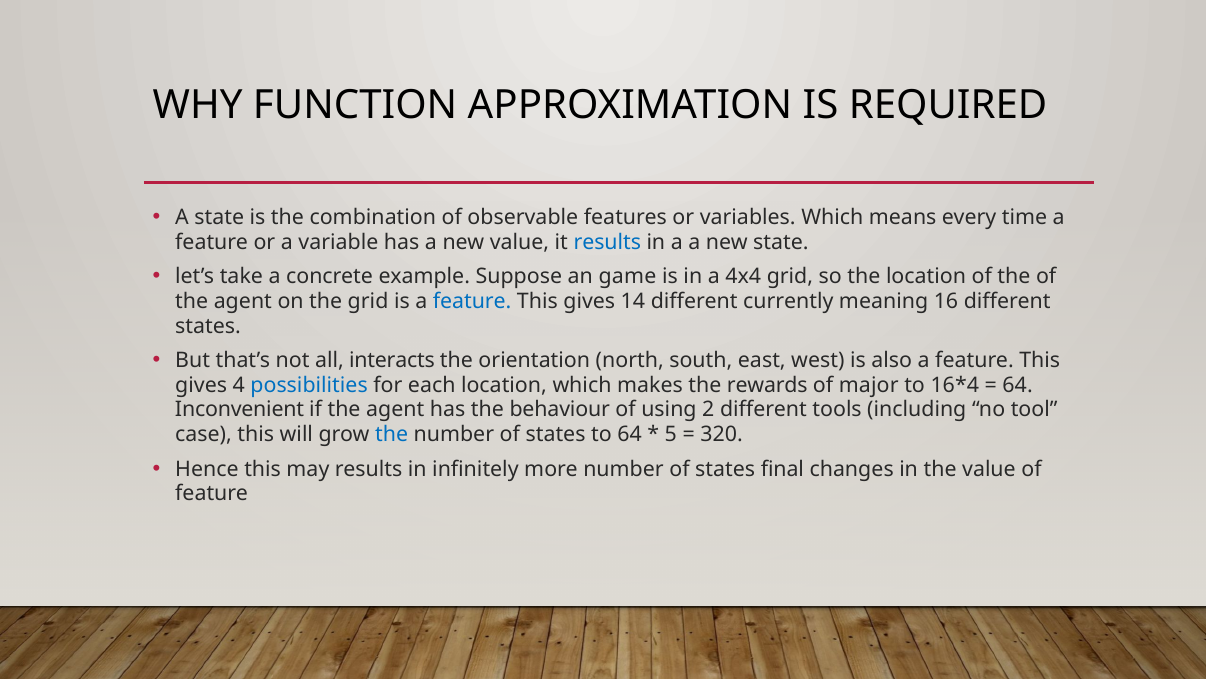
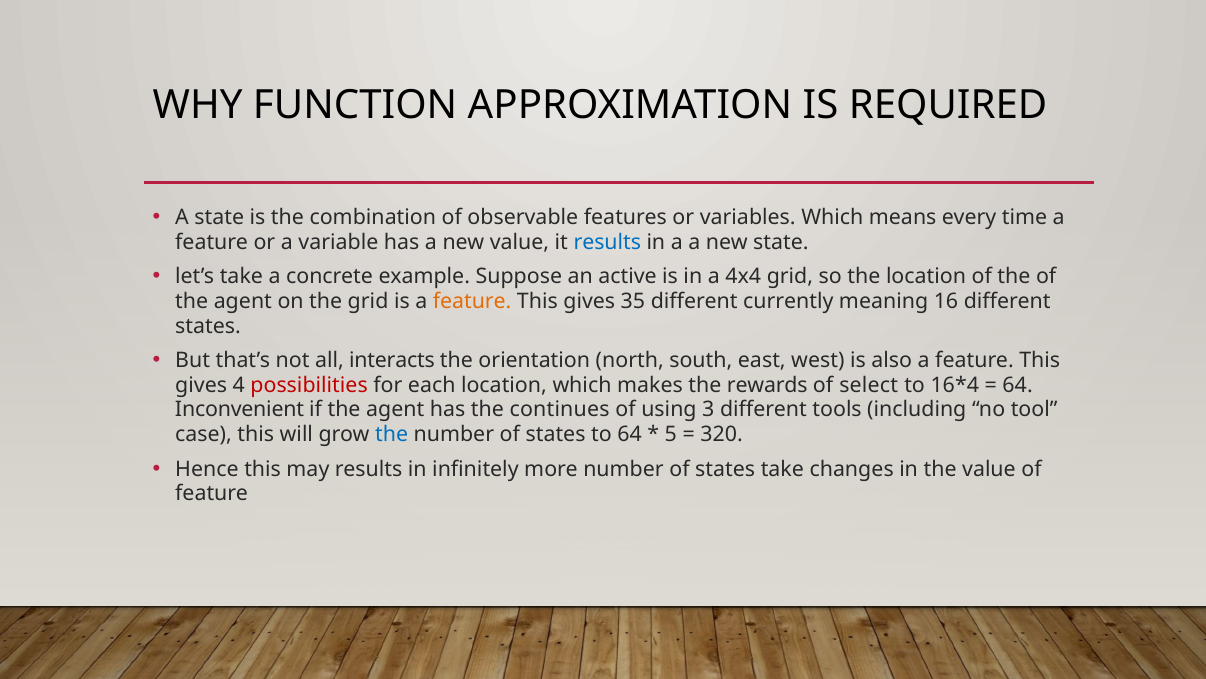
game: game -> active
feature at (472, 301) colour: blue -> orange
14: 14 -> 35
possibilities colour: blue -> red
major: major -> select
behaviour: behaviour -> continues
2: 2 -> 3
states final: final -> take
